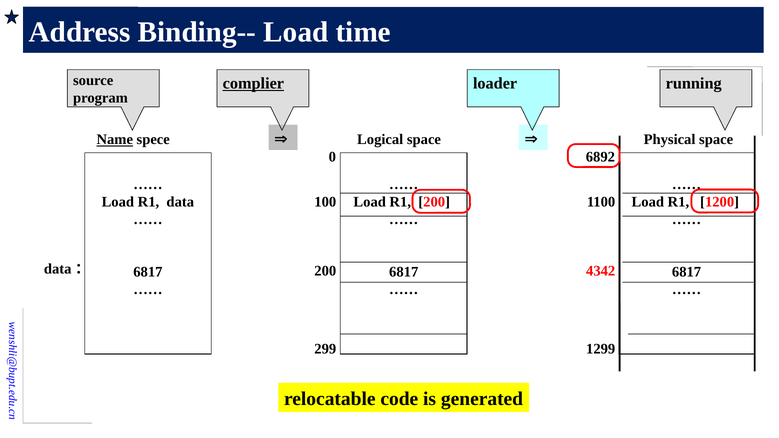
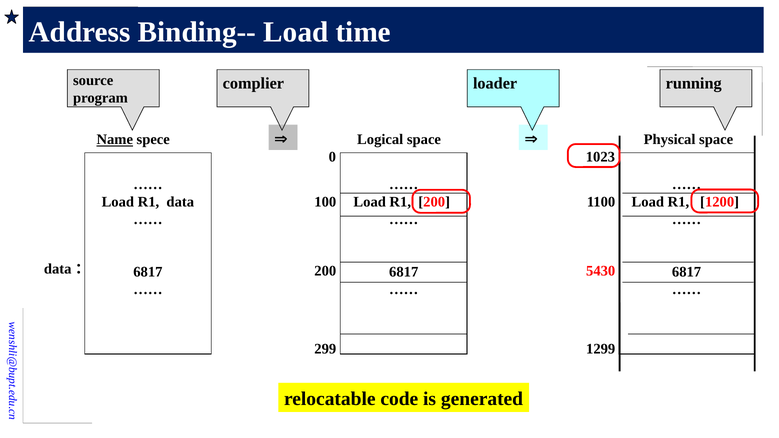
complier underline: present -> none
6892: 6892 -> 1023
4342: 4342 -> 5430
